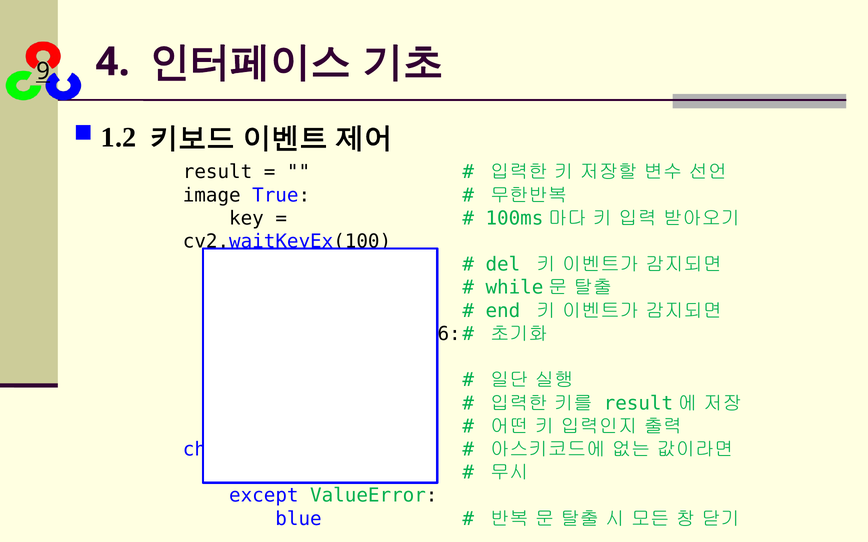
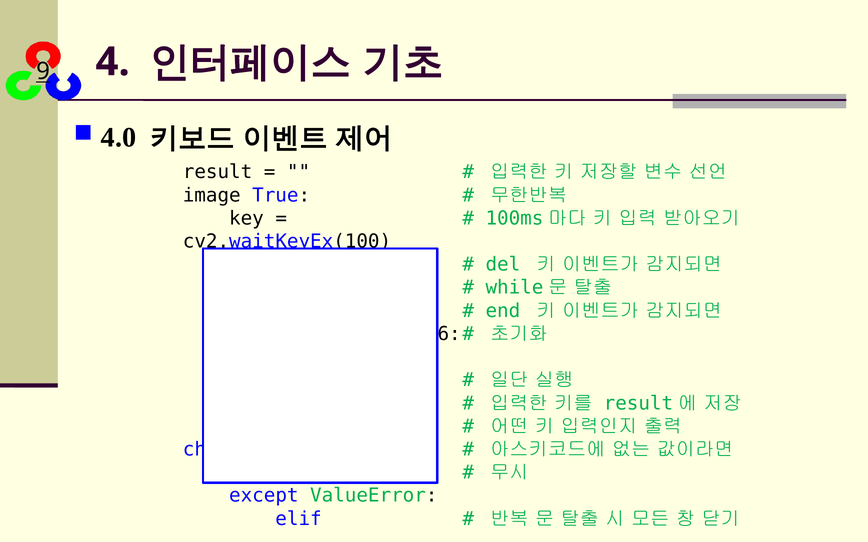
1.2: 1.2 -> 4.0
blue at (299, 519): blue -> elif
